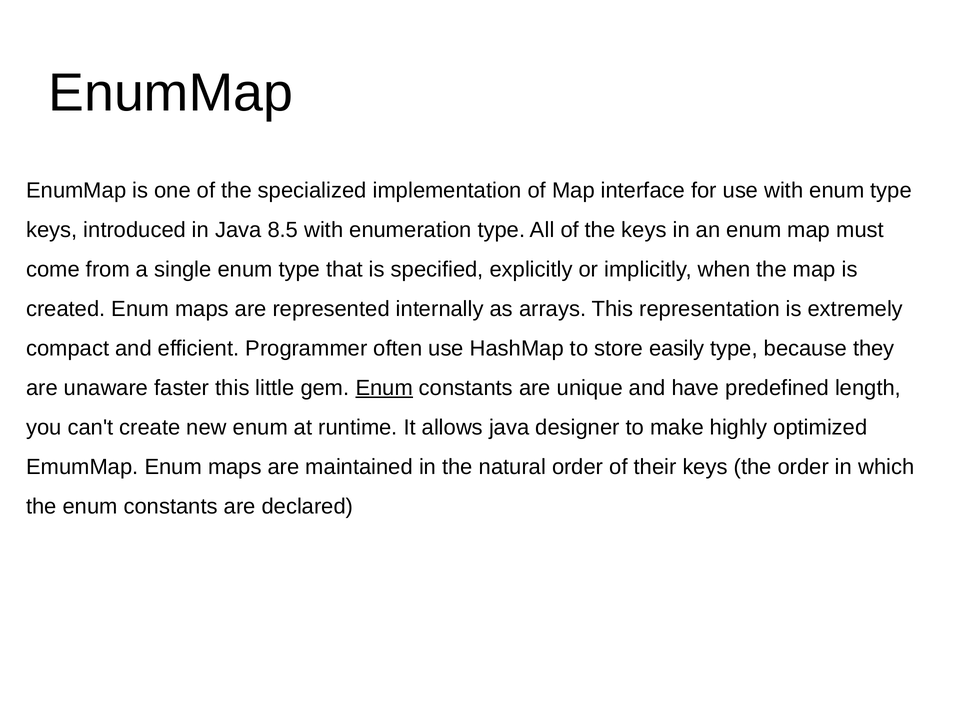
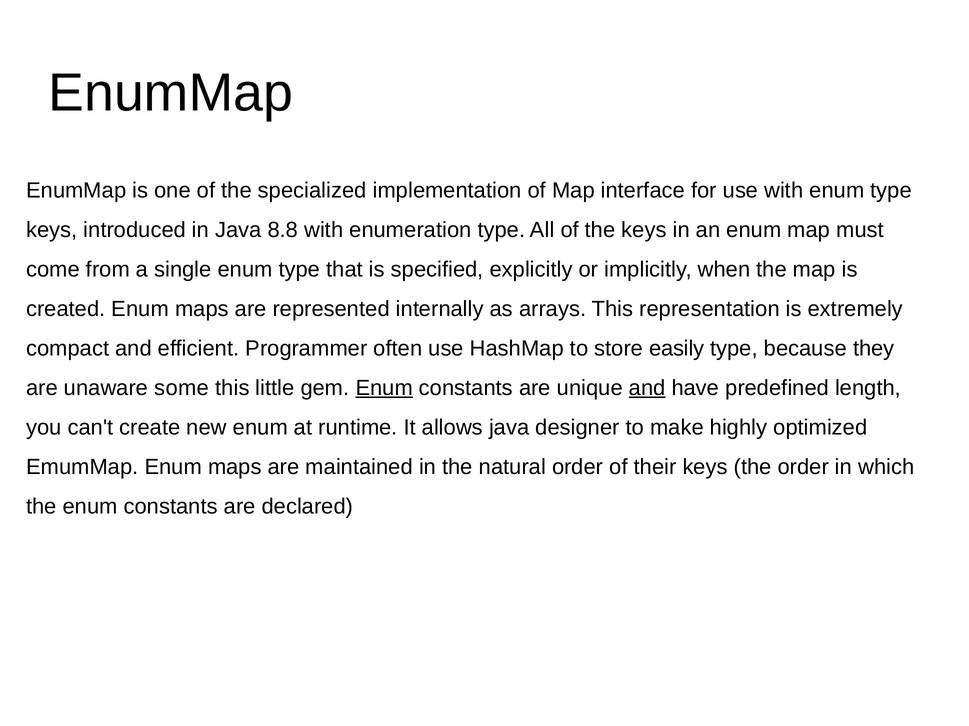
8.5: 8.5 -> 8.8
faster: faster -> some
and at (647, 388) underline: none -> present
